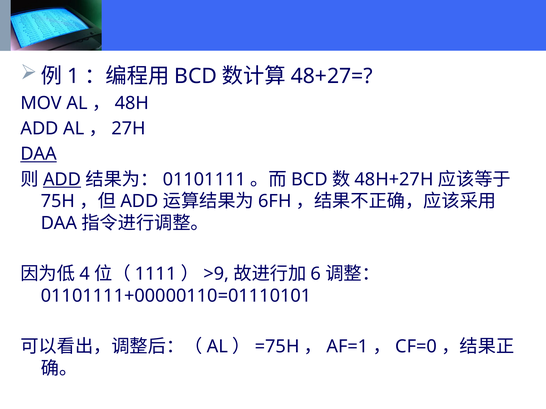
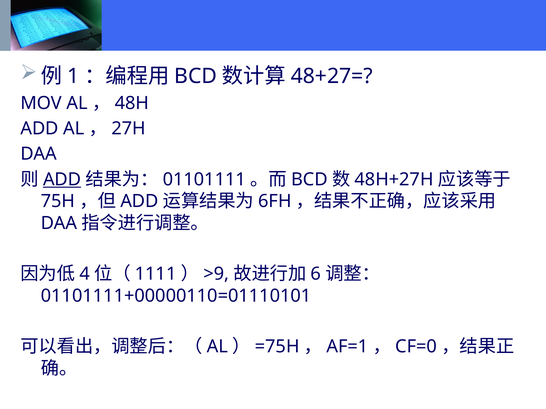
DAA at (39, 154) underline: present -> none
